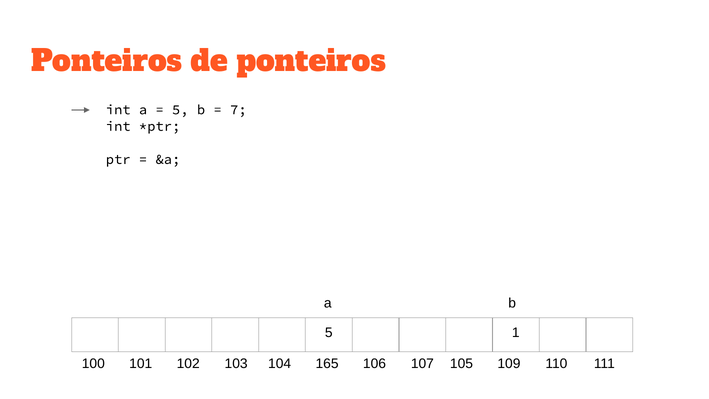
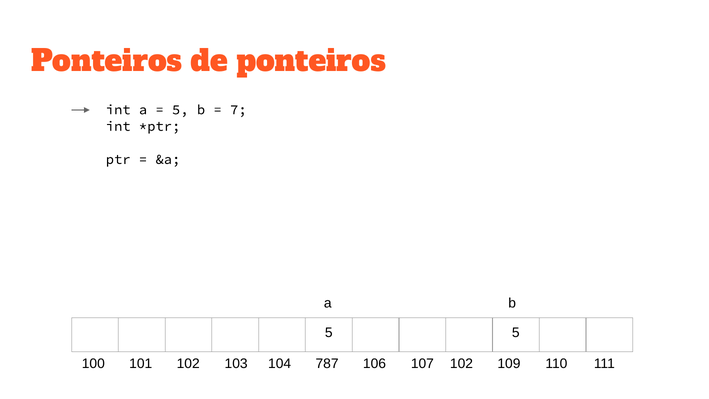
5 1: 1 -> 5
165: 165 -> 787
107 105: 105 -> 102
